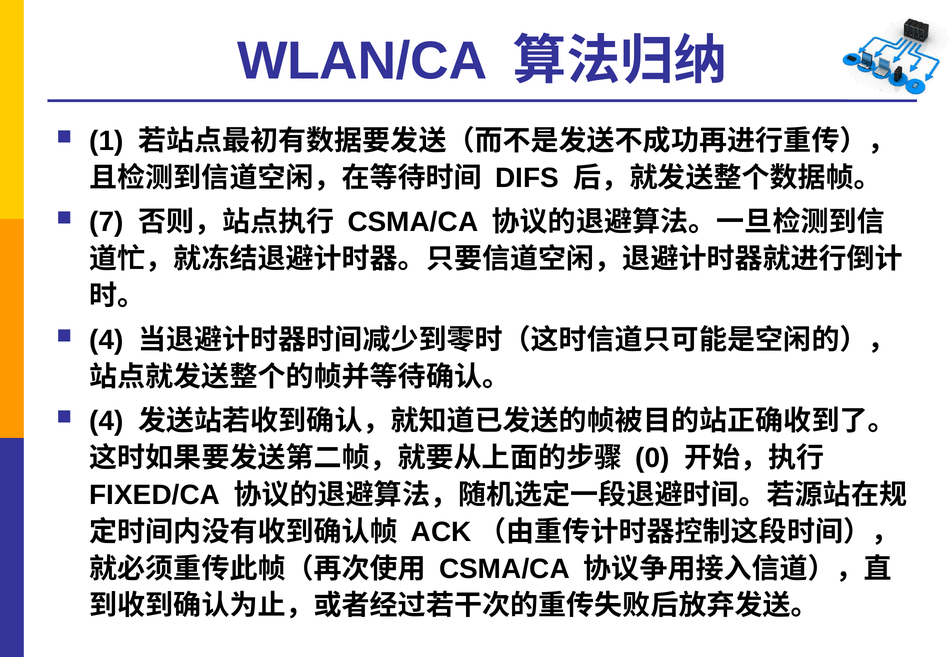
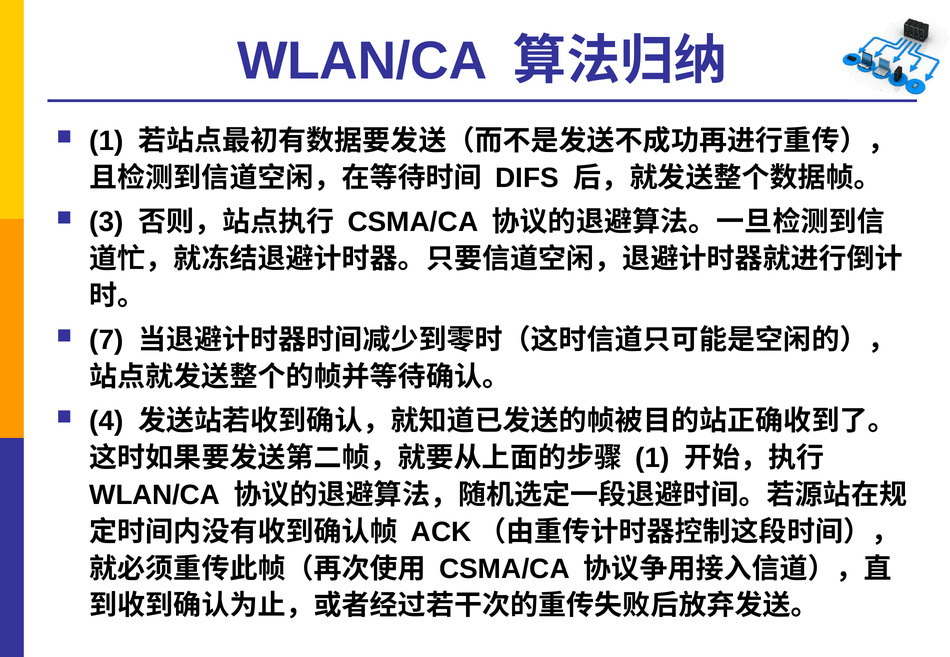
7: 7 -> 3
4 at (106, 340): 4 -> 7
0 at (653, 459): 0 -> 1
FIXED/CA at (155, 496): FIXED/CA -> WLAN/CA
